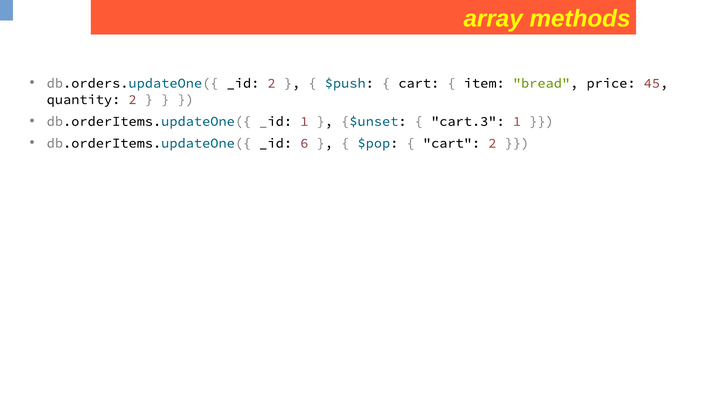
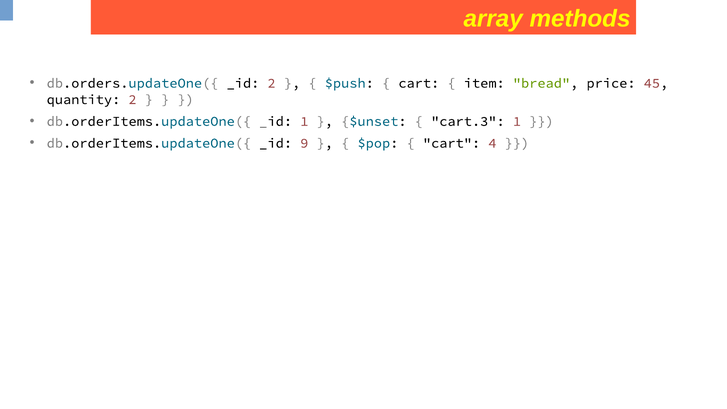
6: 6 -> 9
cart 2: 2 -> 4
